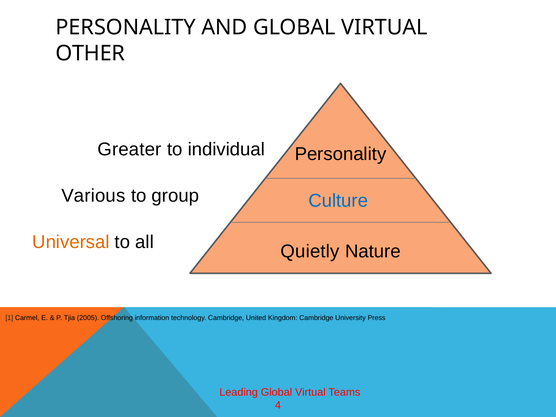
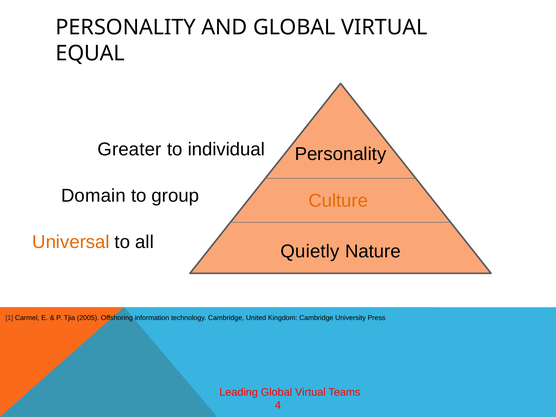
OTHER: OTHER -> EQUAL
Various: Various -> Domain
Culture colour: blue -> orange
